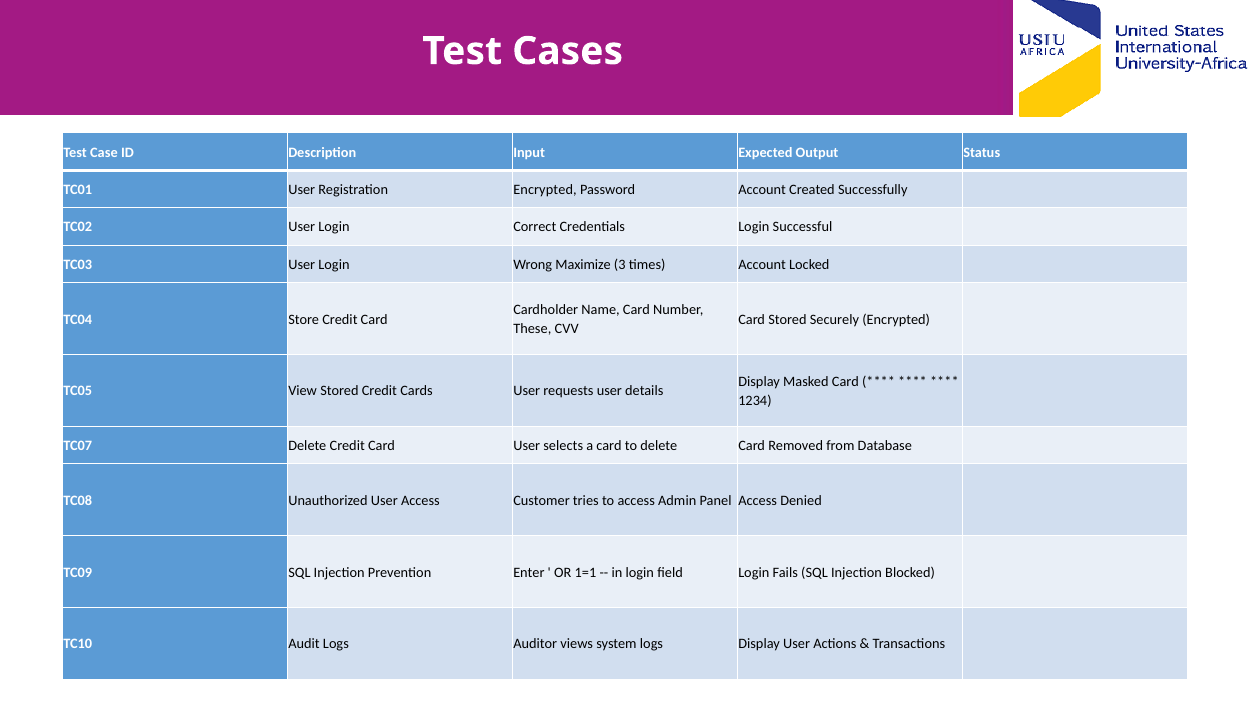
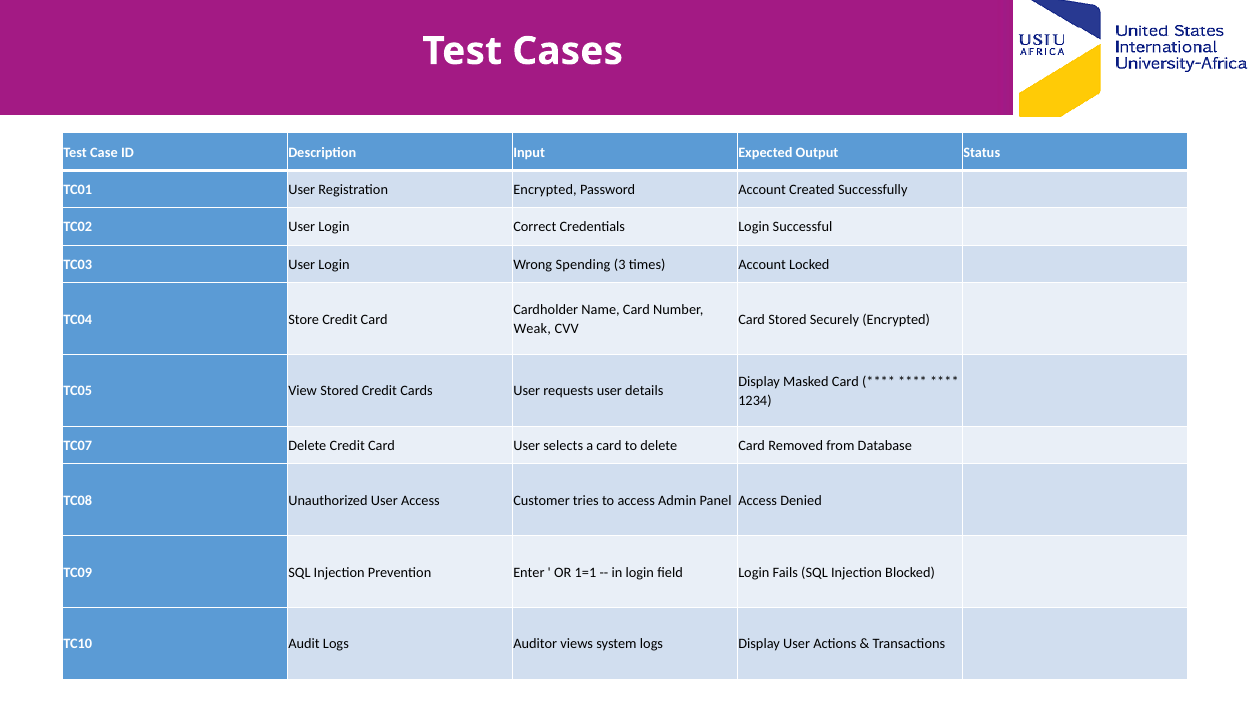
Maximize: Maximize -> Spending
These: These -> Weak
